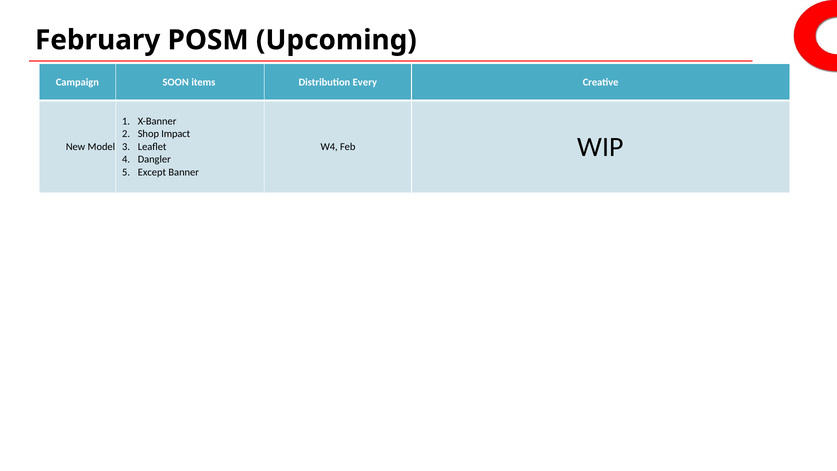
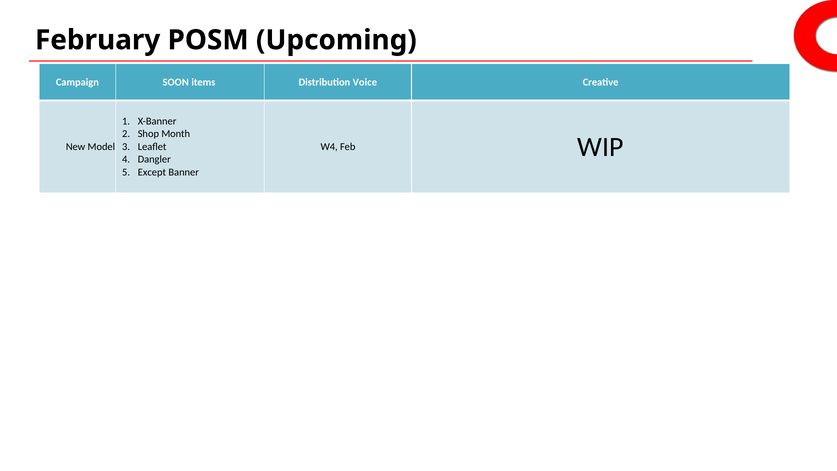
Every: Every -> Voice
Impact: Impact -> Month
